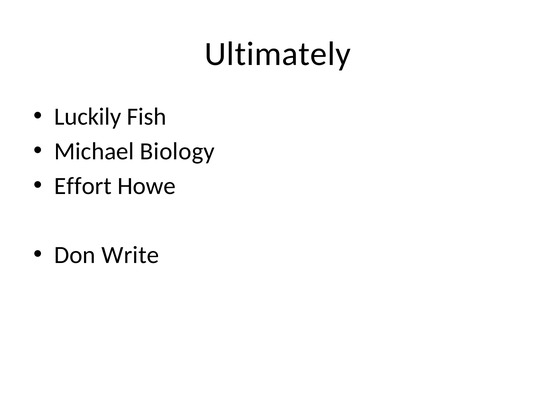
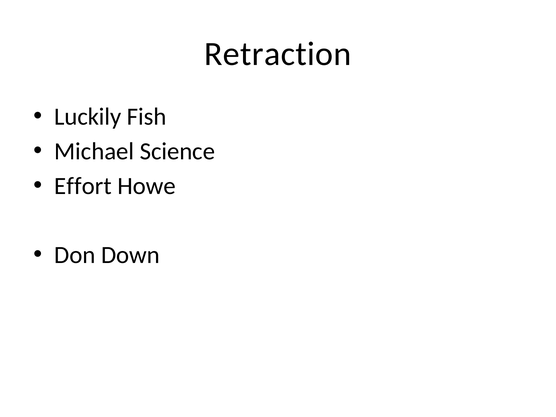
Ultimately: Ultimately -> Retraction
Biology: Biology -> Science
Write: Write -> Down
